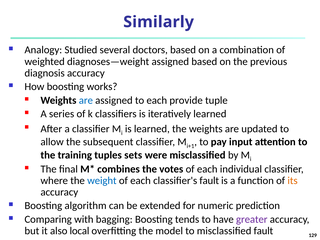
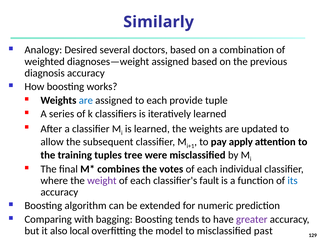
Studied: Studied -> Desired
input: input -> apply
sets: sets -> tree
weight colour: blue -> purple
its colour: orange -> blue
misclassified fault: fault -> past
